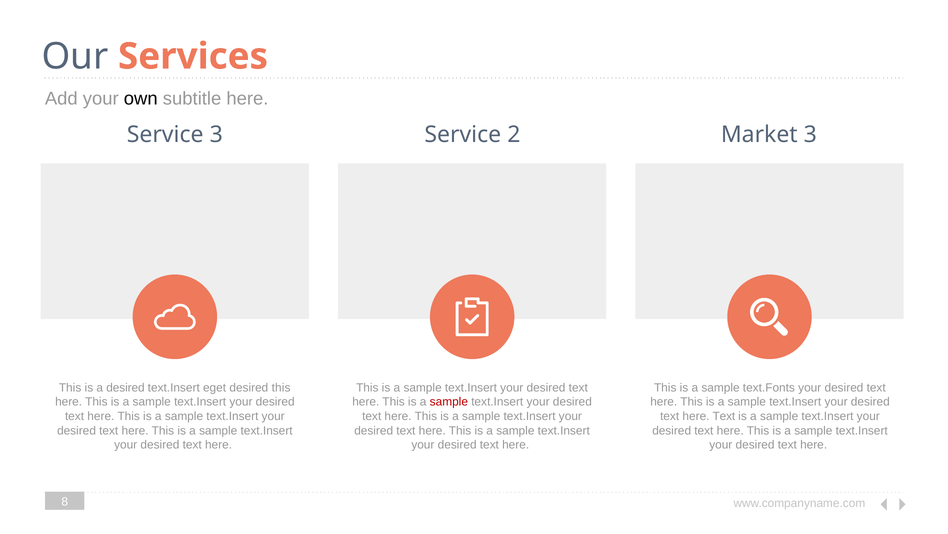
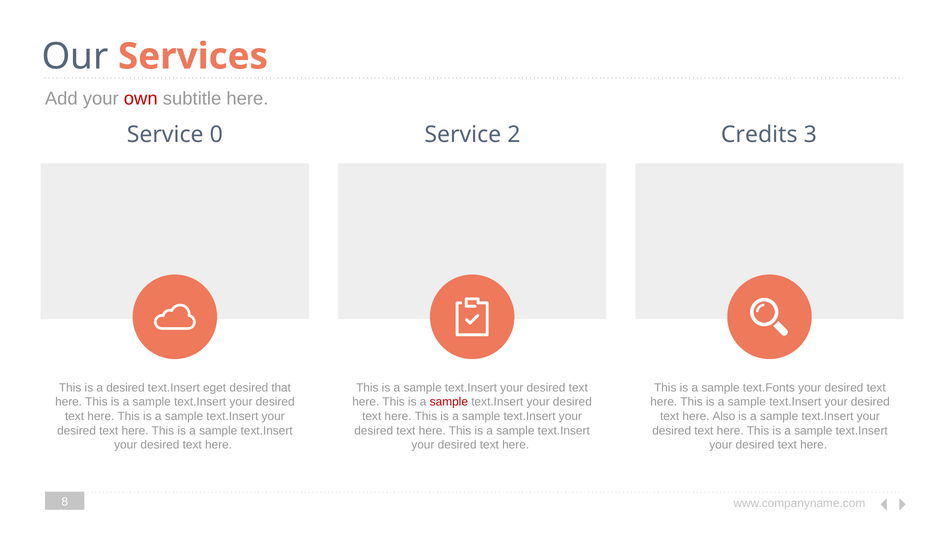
own colour: black -> red
Service 3: 3 -> 0
Market: Market -> Credits
desired this: this -> that
here Text: Text -> Also
